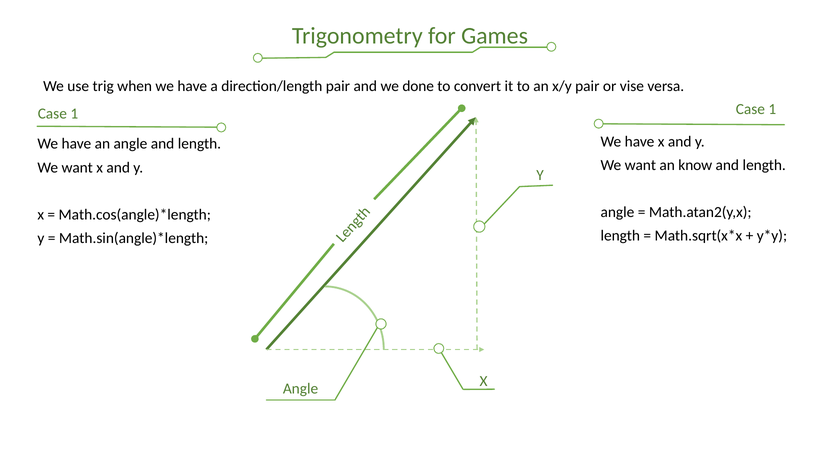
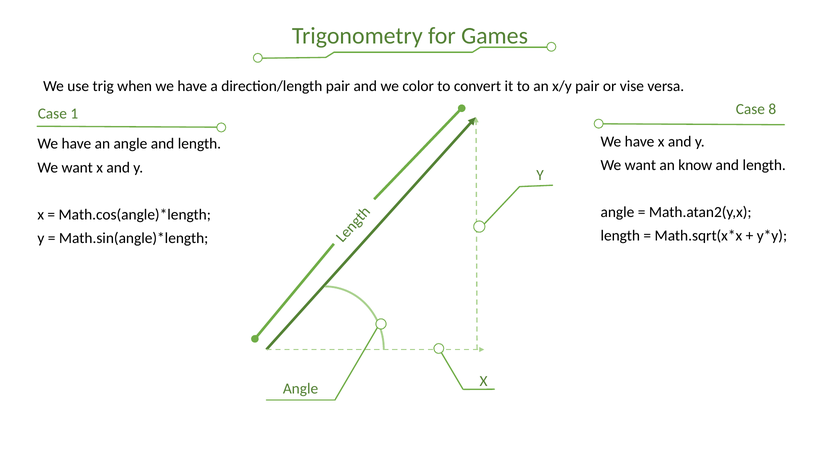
done: done -> color
1 at (772, 109): 1 -> 8
